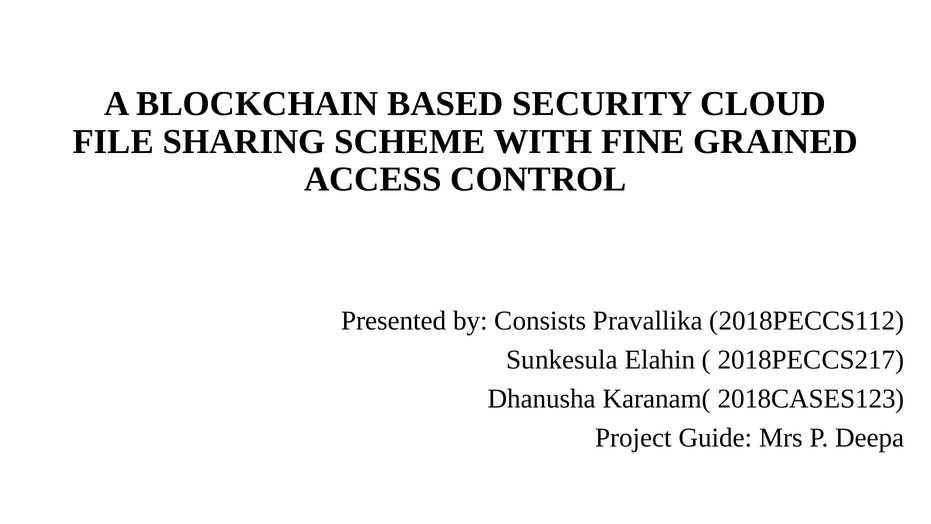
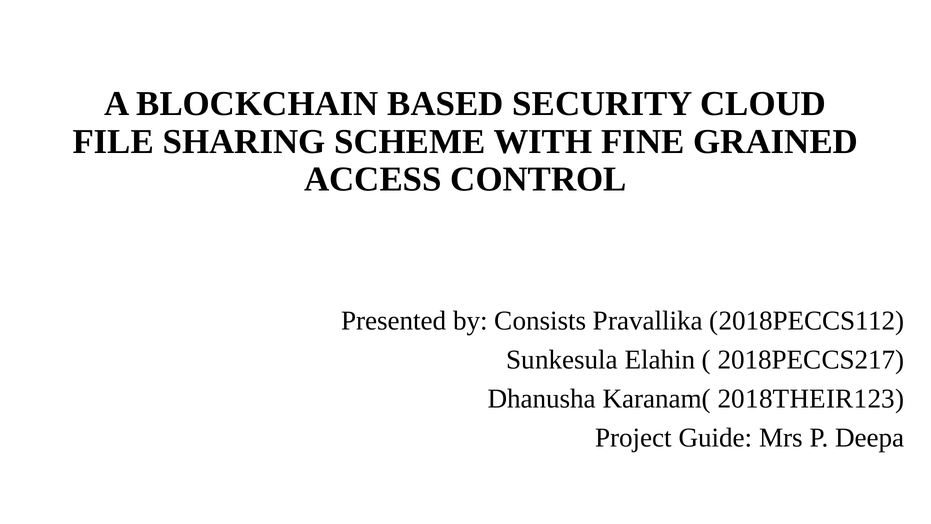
2018CASES123: 2018CASES123 -> 2018THEIR123
